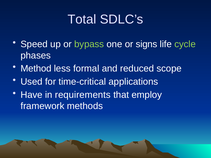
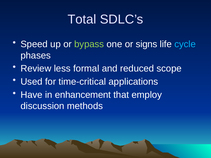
cycle colour: light green -> light blue
Method: Method -> Review
requirements: requirements -> enhancement
framework: framework -> discussion
